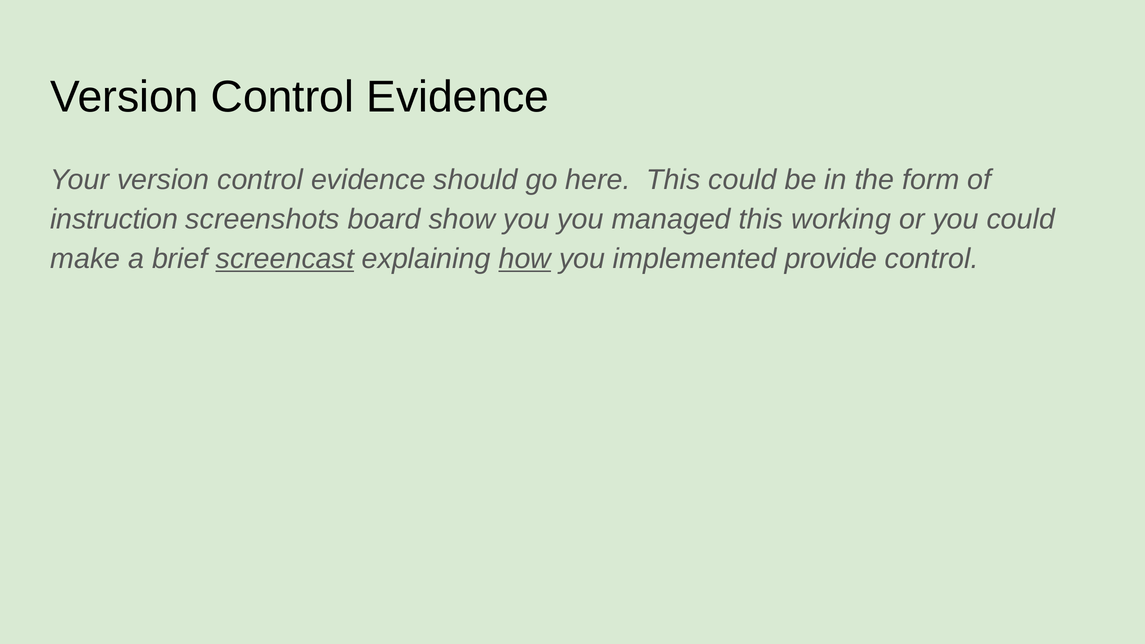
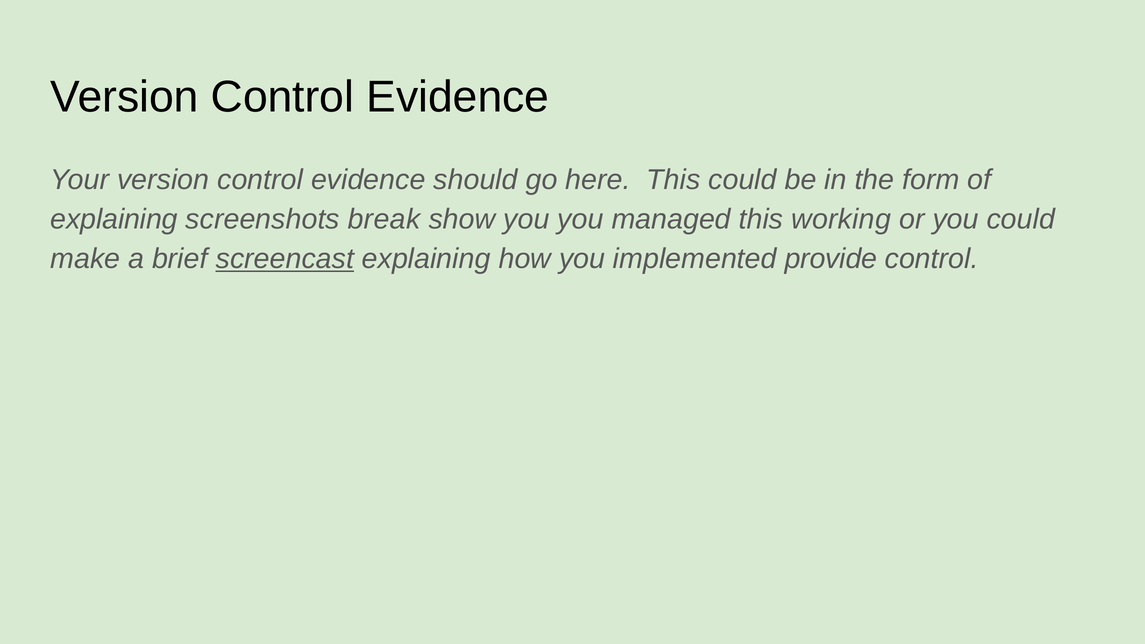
instruction at (114, 220): instruction -> explaining
board: board -> break
how underline: present -> none
